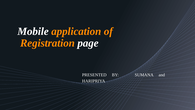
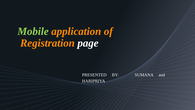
Mobile colour: white -> light green
